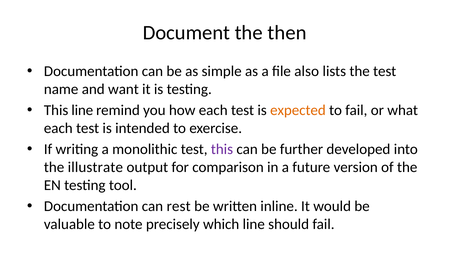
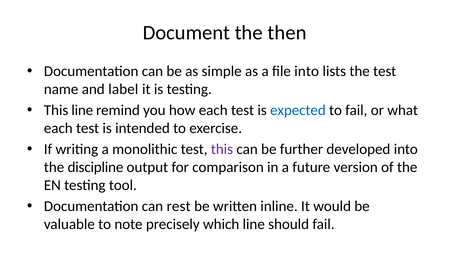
file also: also -> into
want: want -> label
expected colour: orange -> blue
illustrate: illustrate -> discipline
